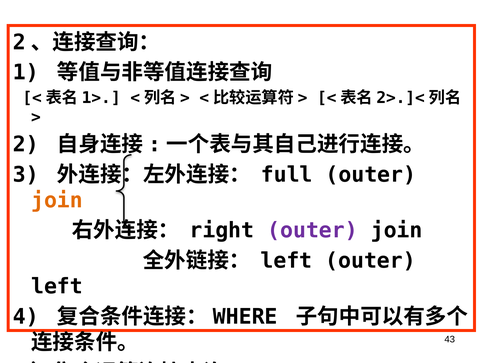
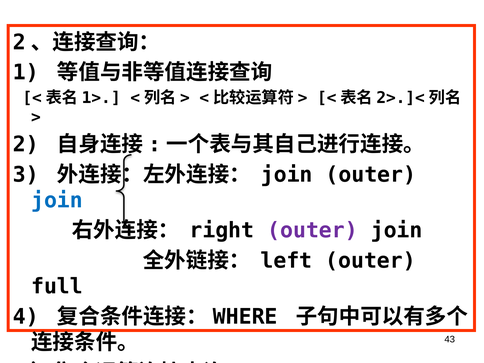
full at (287, 175): full -> join
join at (57, 200) colour: orange -> blue
left at (57, 287): left -> full
